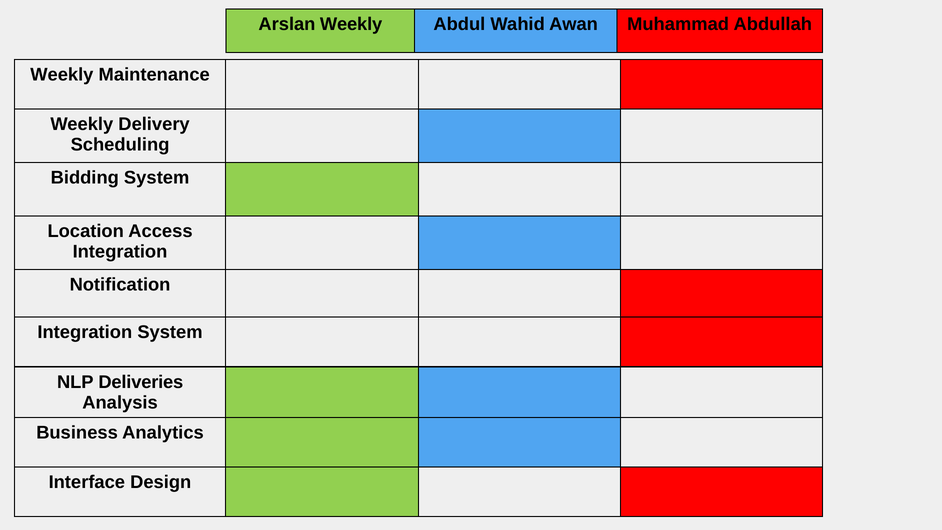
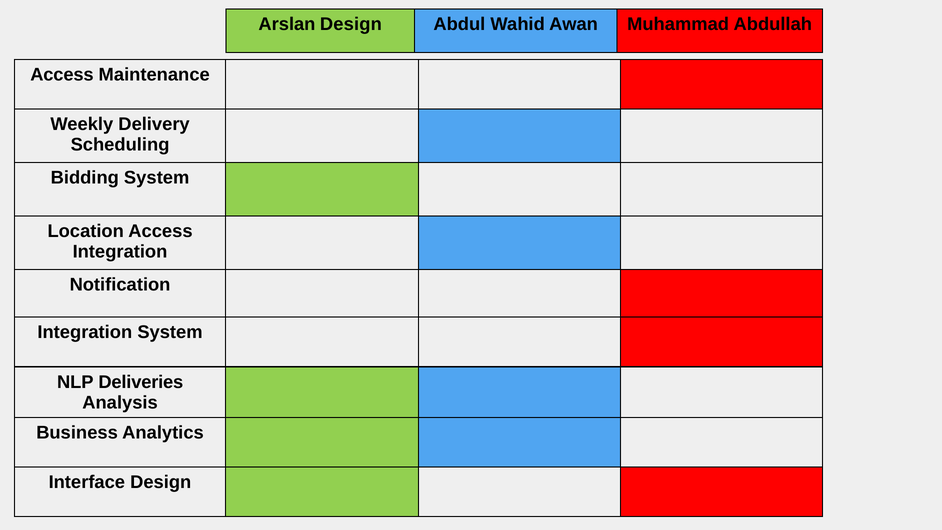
Arslan Weekly: Weekly -> Design
Weekly at (62, 75): Weekly -> Access
